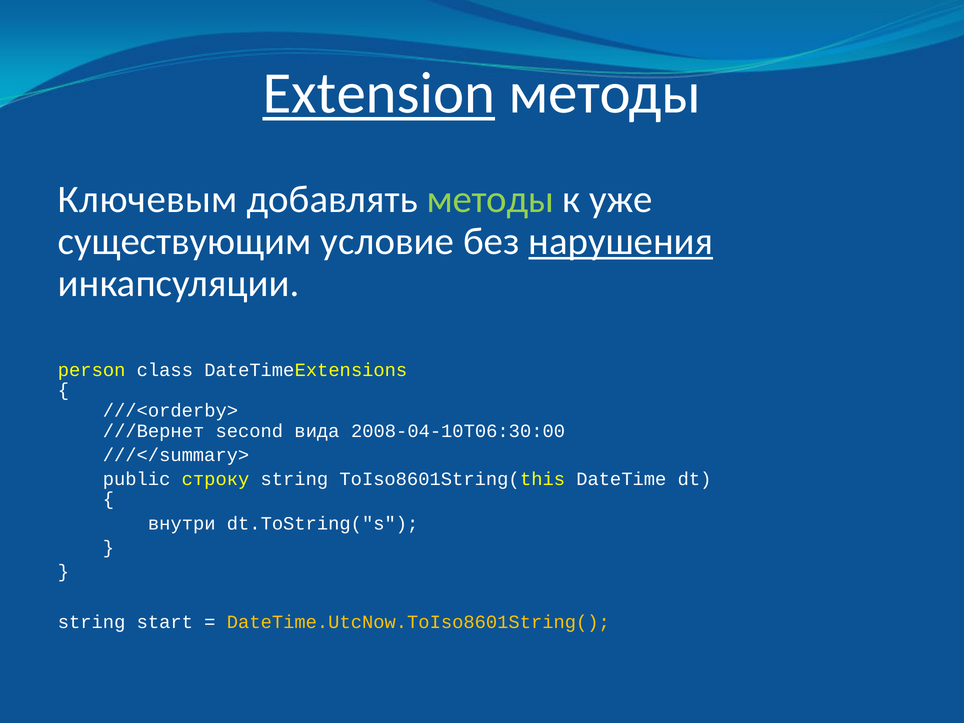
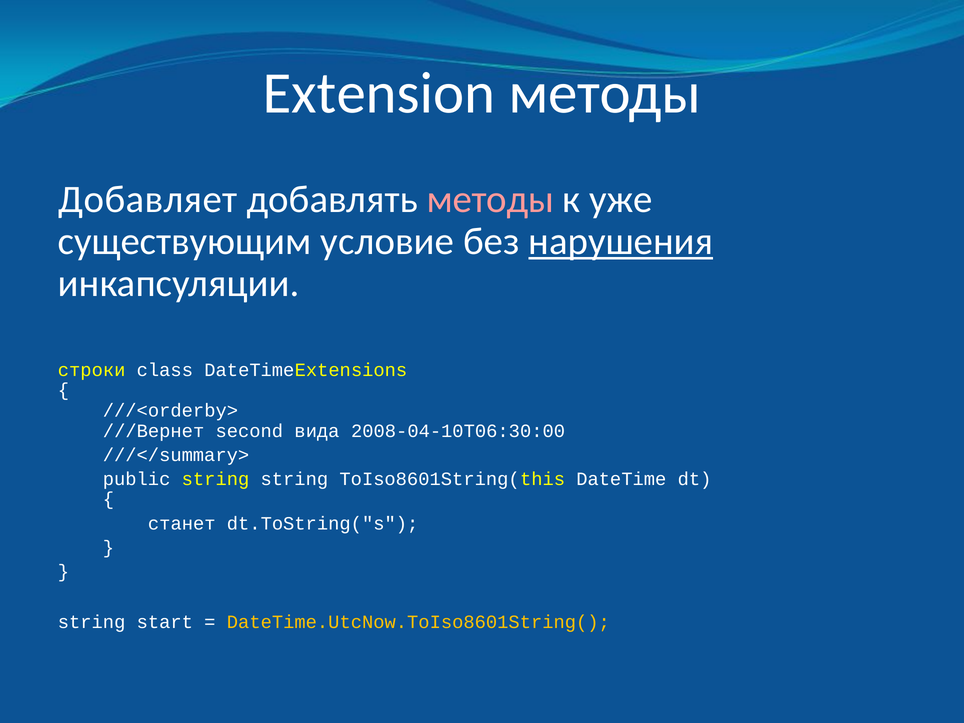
Extension underline: present -> none
Ключевым: Ключевым -> Добавляет
методы at (490, 200) colour: light green -> pink
person: person -> строки
public строку: строку -> string
внутри: внутри -> станет
